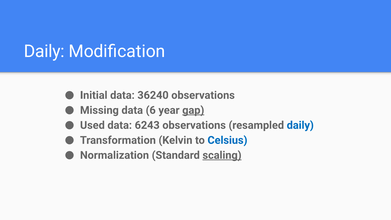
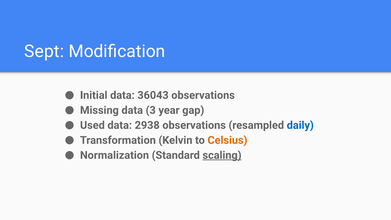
Daily at (44, 51): Daily -> Sept
36240: 36240 -> 36043
6: 6 -> 3
gap underline: present -> none
6243: 6243 -> 2938
Celsius colour: blue -> orange
